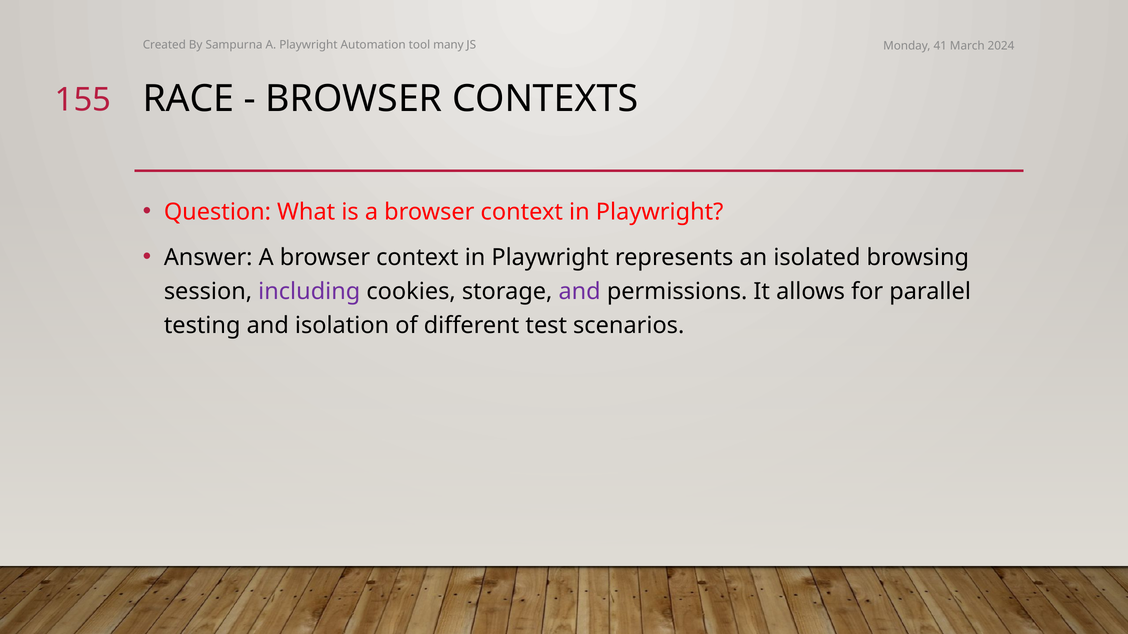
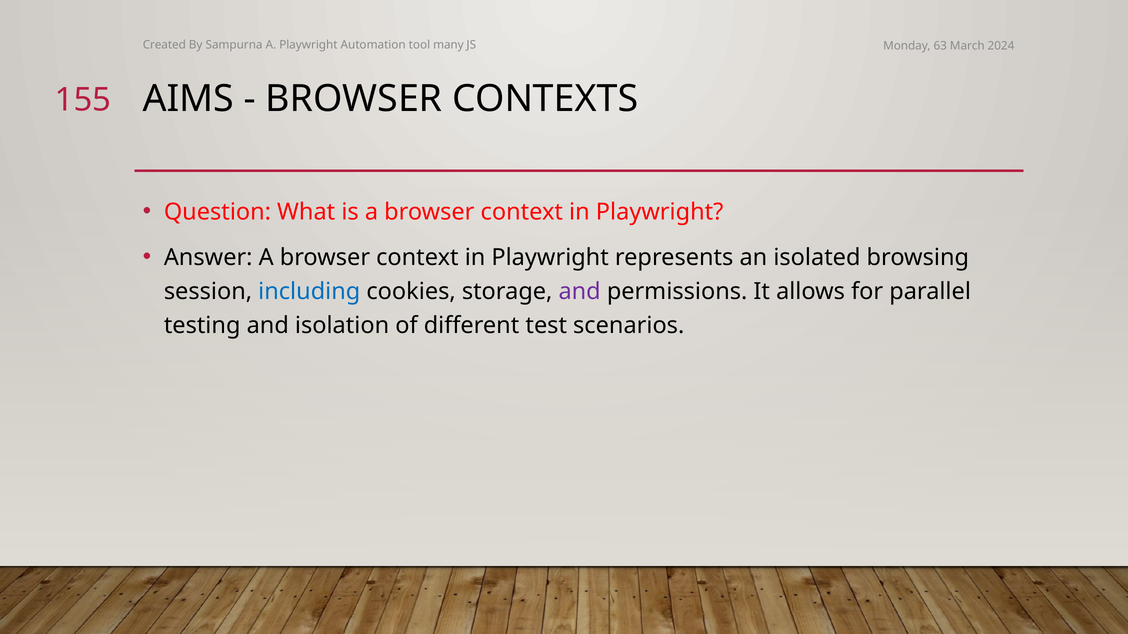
41: 41 -> 63
RACE: RACE -> AIMS
including colour: purple -> blue
